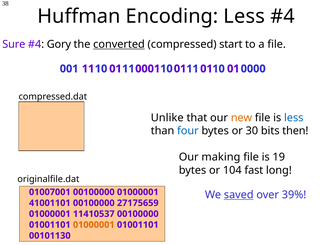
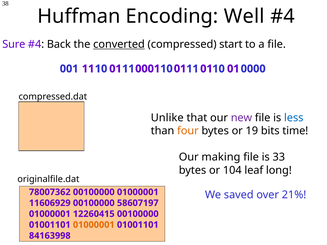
Encoding Less: Less -> Well
Gory: Gory -> Back
new colour: orange -> purple
four colour: blue -> orange
30: 30 -> 19
then: then -> time
19: 19 -> 33
fast: fast -> leaf
01007001: 01007001 -> 78007362
saved underline: present -> none
39%: 39% -> 21%
41001101: 41001101 -> 11606929
27175659: 27175659 -> 58607197
11410537: 11410537 -> 12260415
00101130: 00101130 -> 84163998
